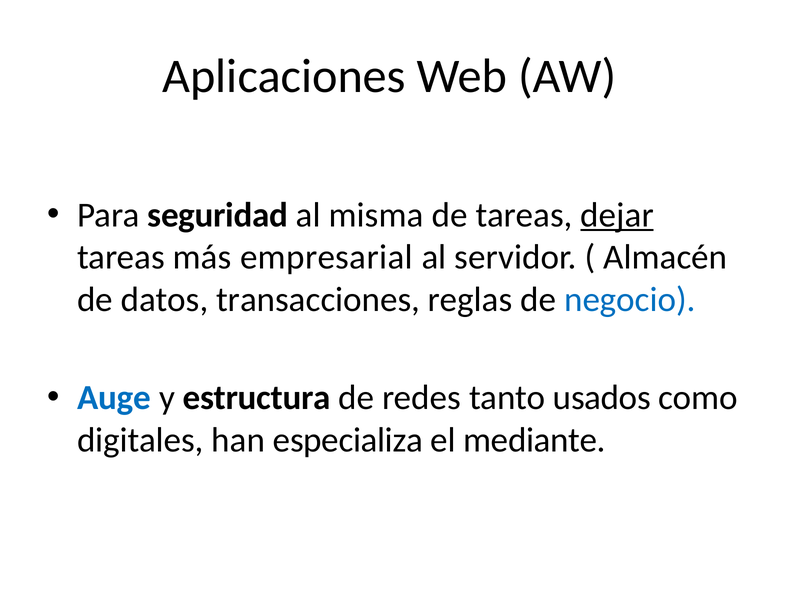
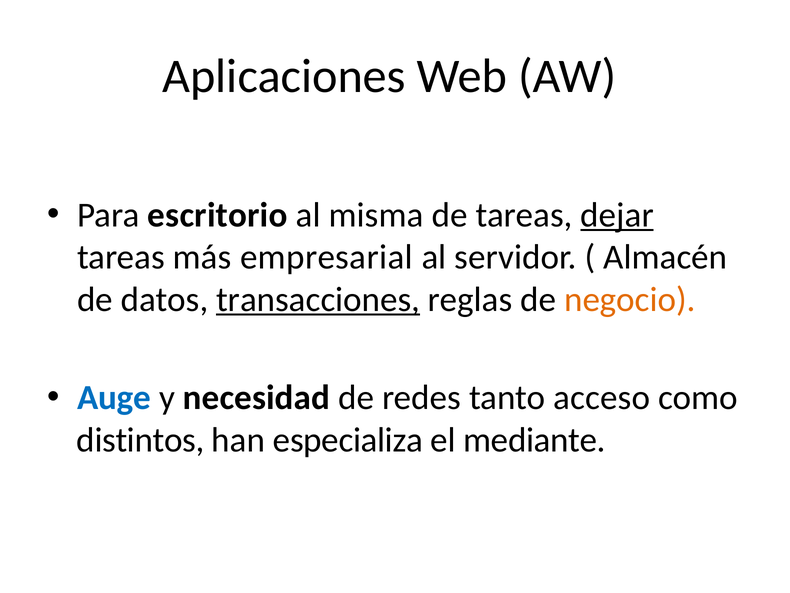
seguridad: seguridad -> escritorio
transacciones underline: none -> present
negocio colour: blue -> orange
estructura: estructura -> necesidad
usados: usados -> acceso
digitales: digitales -> distintos
